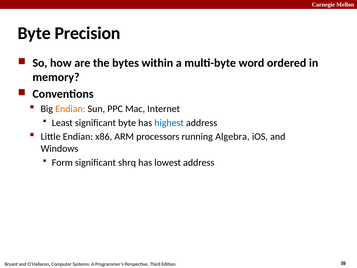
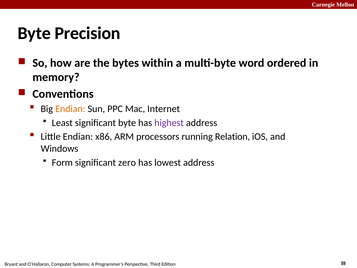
highest colour: blue -> purple
Algebra: Algebra -> Relation
shrq: shrq -> zero
